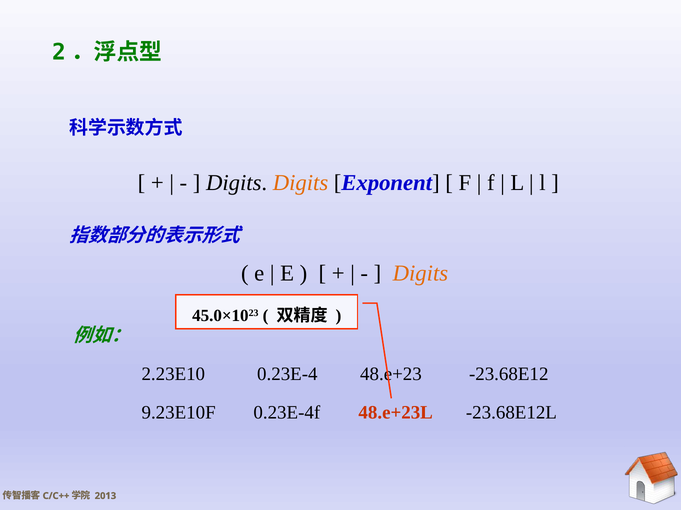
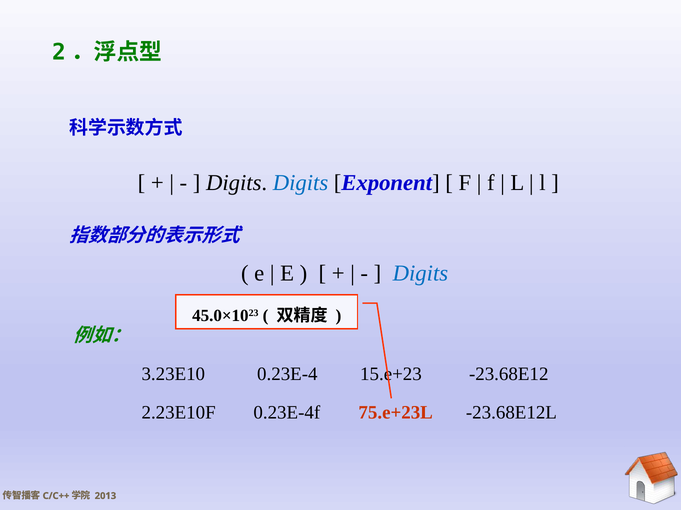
Digits at (301, 183) colour: orange -> blue
Digits at (420, 274) colour: orange -> blue
2.23E10: 2.23E10 -> 3.23E10
48.e+23: 48.e+23 -> 15.e+23
9.23E10F: 9.23E10F -> 2.23E10F
48.e+23L: 48.e+23L -> 75.e+23L
